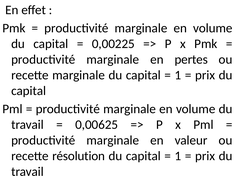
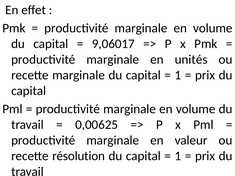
0,00225: 0,00225 -> 9,06017
pertes: pertes -> unités
